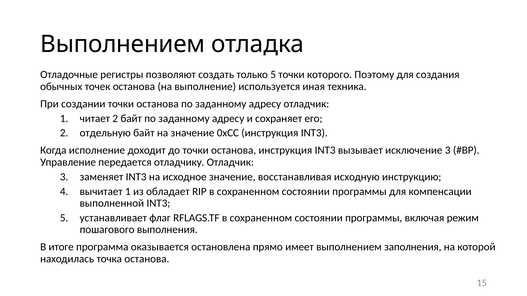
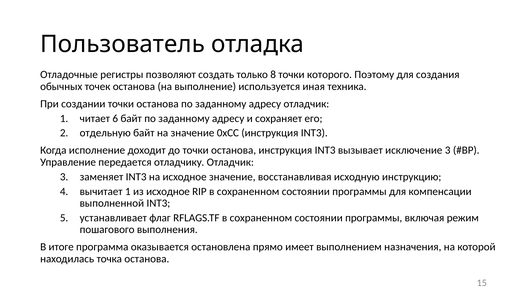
Выполнением at (123, 44): Выполнением -> Пользователь
только 5: 5 -> 8
читает 2: 2 -> 6
из обладает: обладает -> исходное
заполнения: заполнения -> назначения
